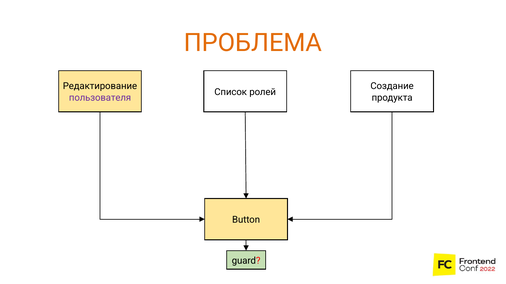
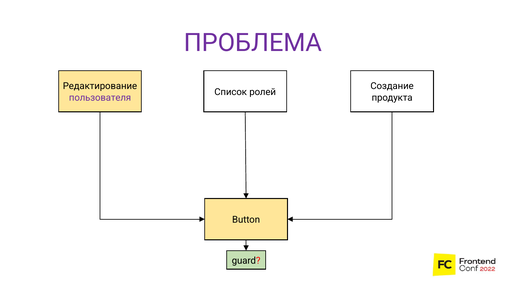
ПРОБЛЕМА colour: orange -> purple
